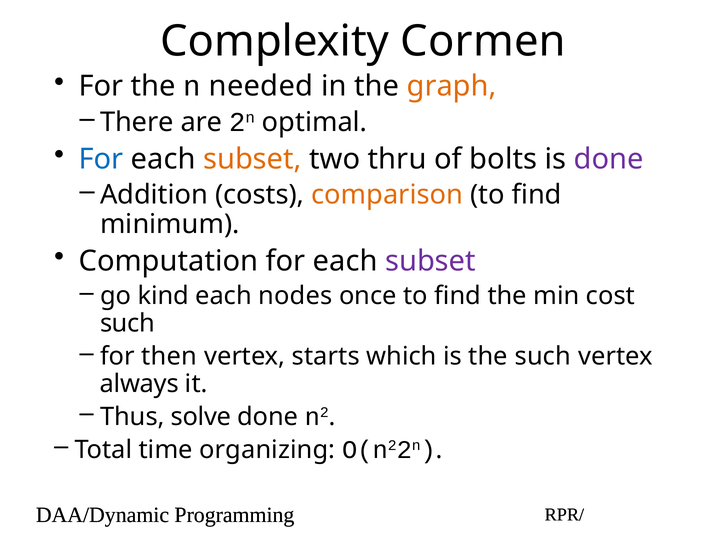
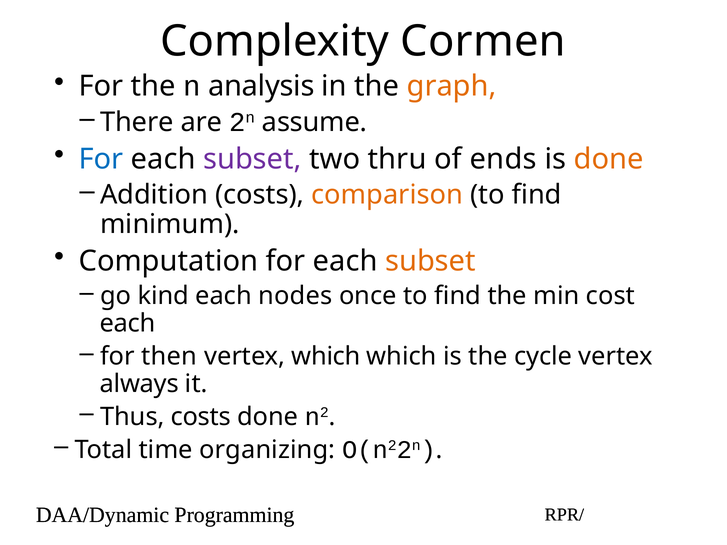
needed: needed -> analysis
optimal: optimal -> assume
subset at (252, 159) colour: orange -> purple
bolts: bolts -> ends
done at (609, 159) colour: purple -> orange
subset at (430, 261) colour: purple -> orange
such at (128, 324): such -> each
vertex starts: starts -> which
the such: such -> cycle
Thus solve: solve -> costs
